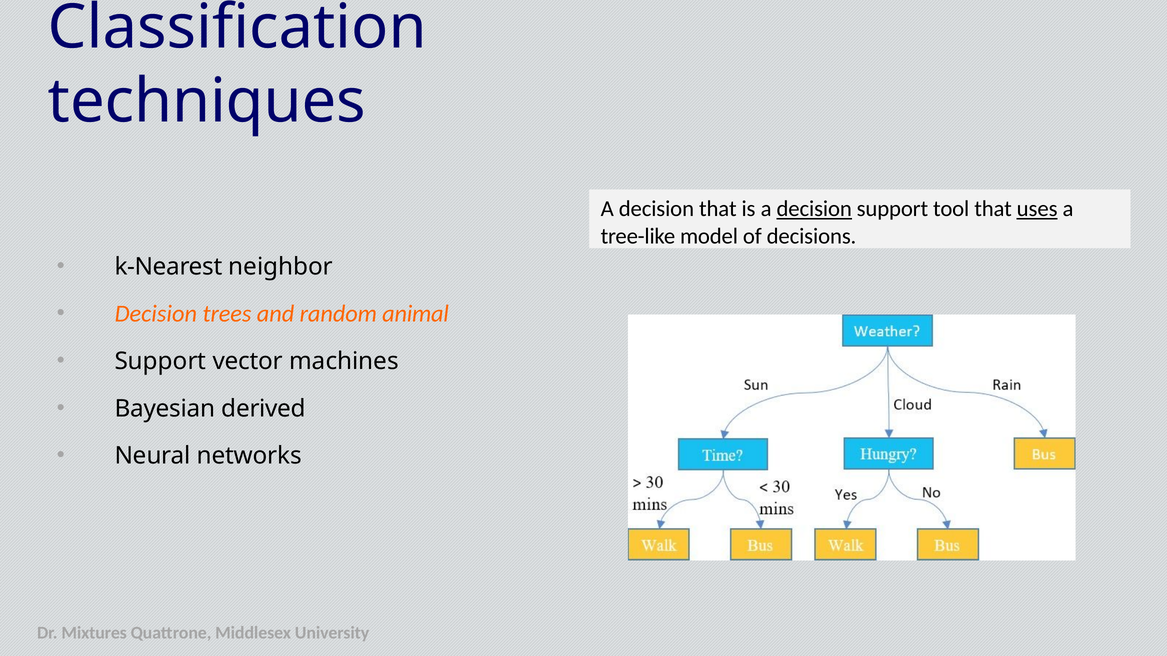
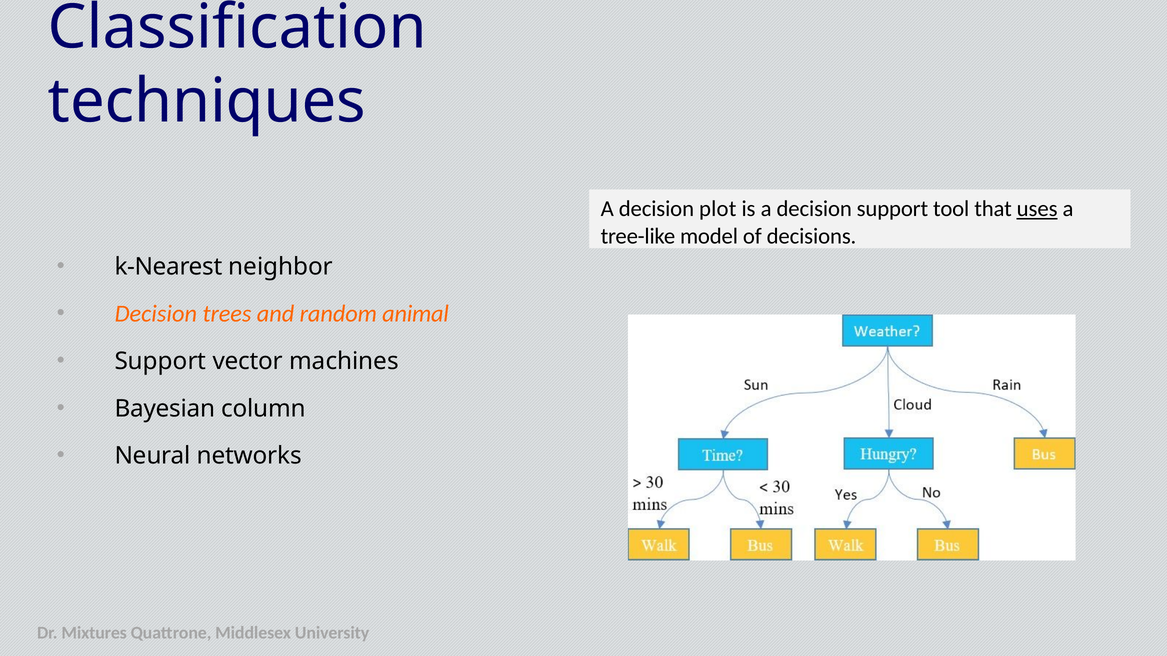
decision that: that -> plot
decision at (814, 209) underline: present -> none
derived: derived -> column
